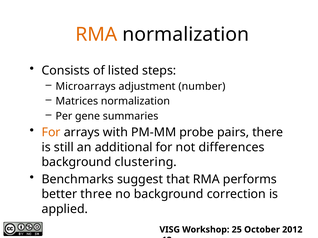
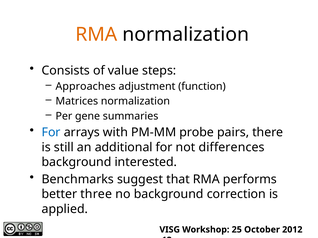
listed: listed -> value
Microarrays: Microarrays -> Approaches
number: number -> function
For at (51, 133) colour: orange -> blue
clustering: clustering -> interested
